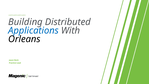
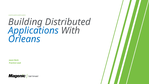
Orleans colour: black -> blue
